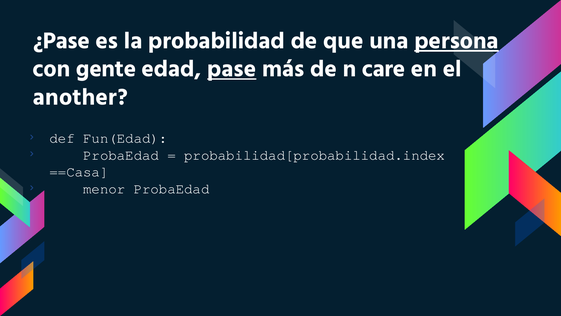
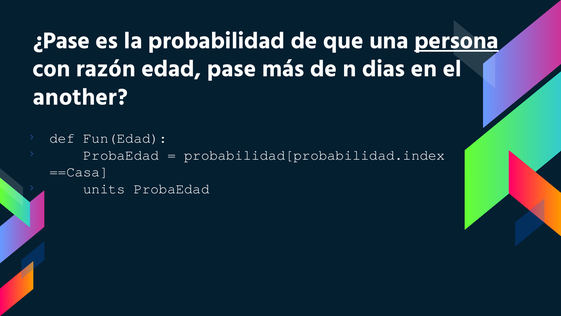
gente: gente -> razón
pase underline: present -> none
care: care -> dias
menor: menor -> units
